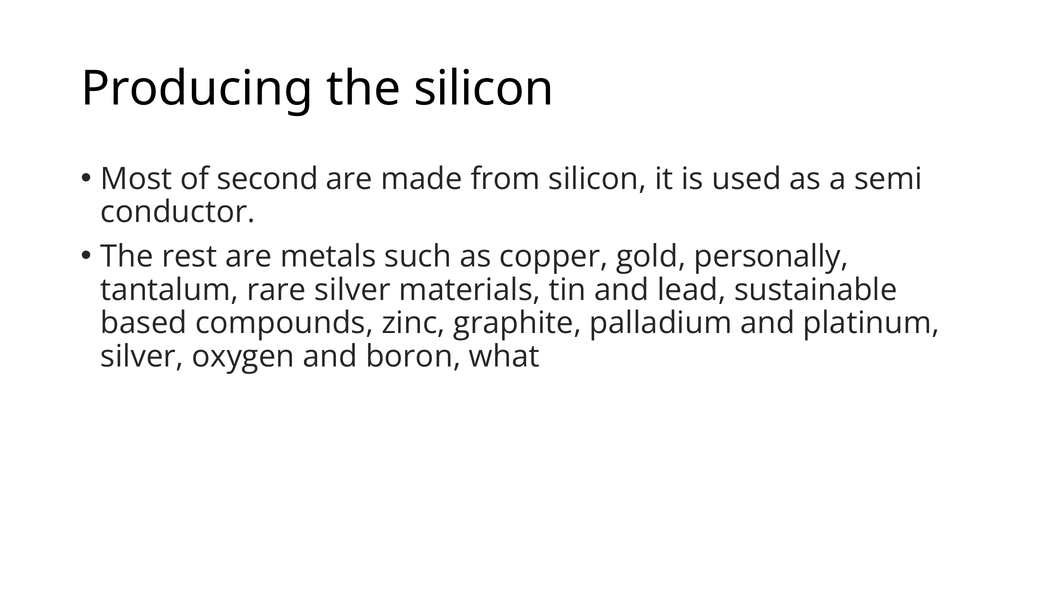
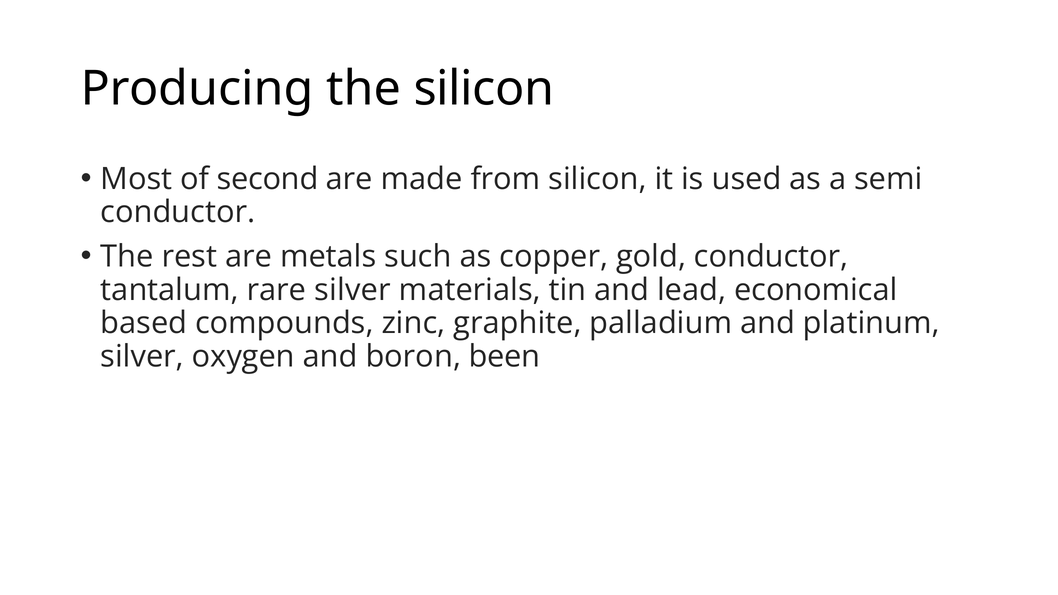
gold personally: personally -> conductor
sustainable: sustainable -> economical
what: what -> been
